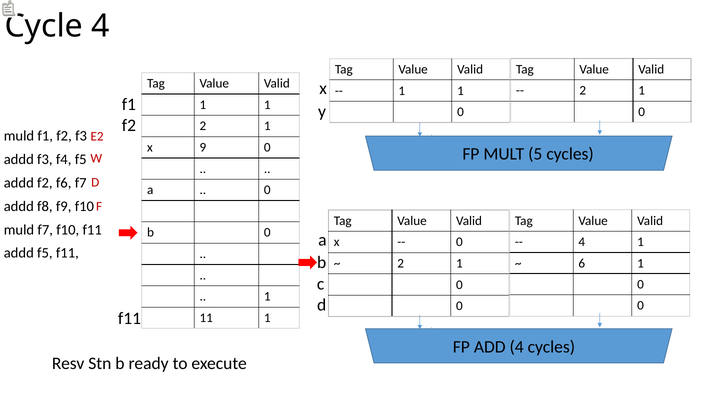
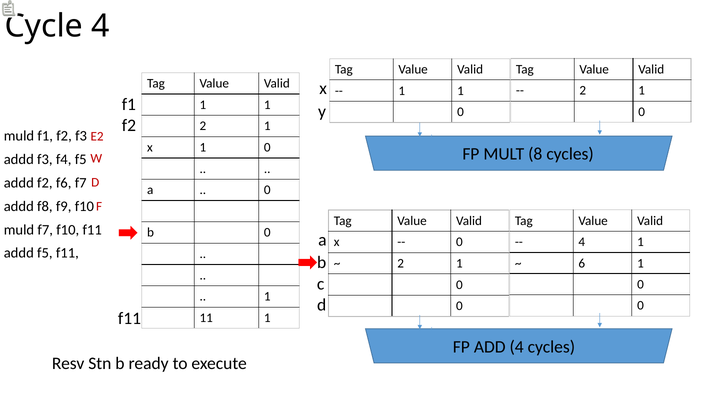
x 9: 9 -> 1
5: 5 -> 8
